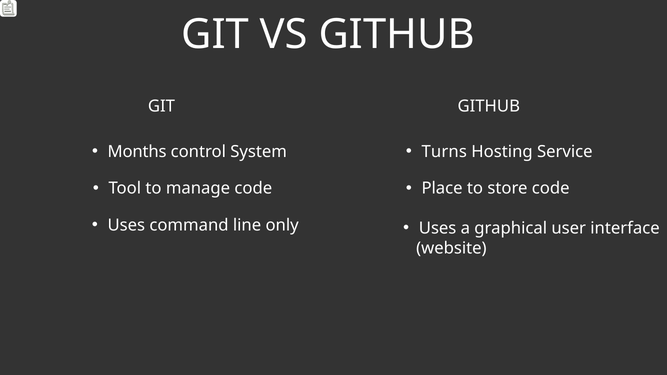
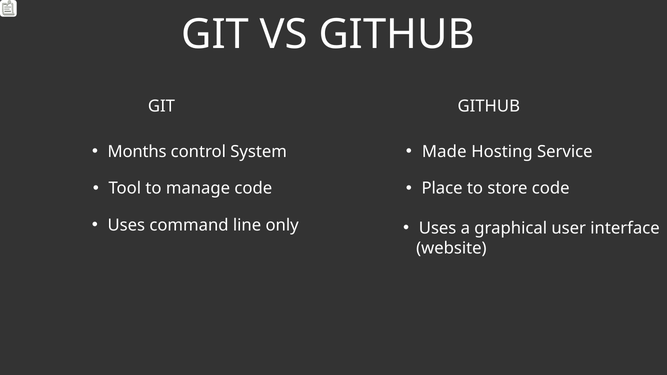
Turns: Turns -> Made
